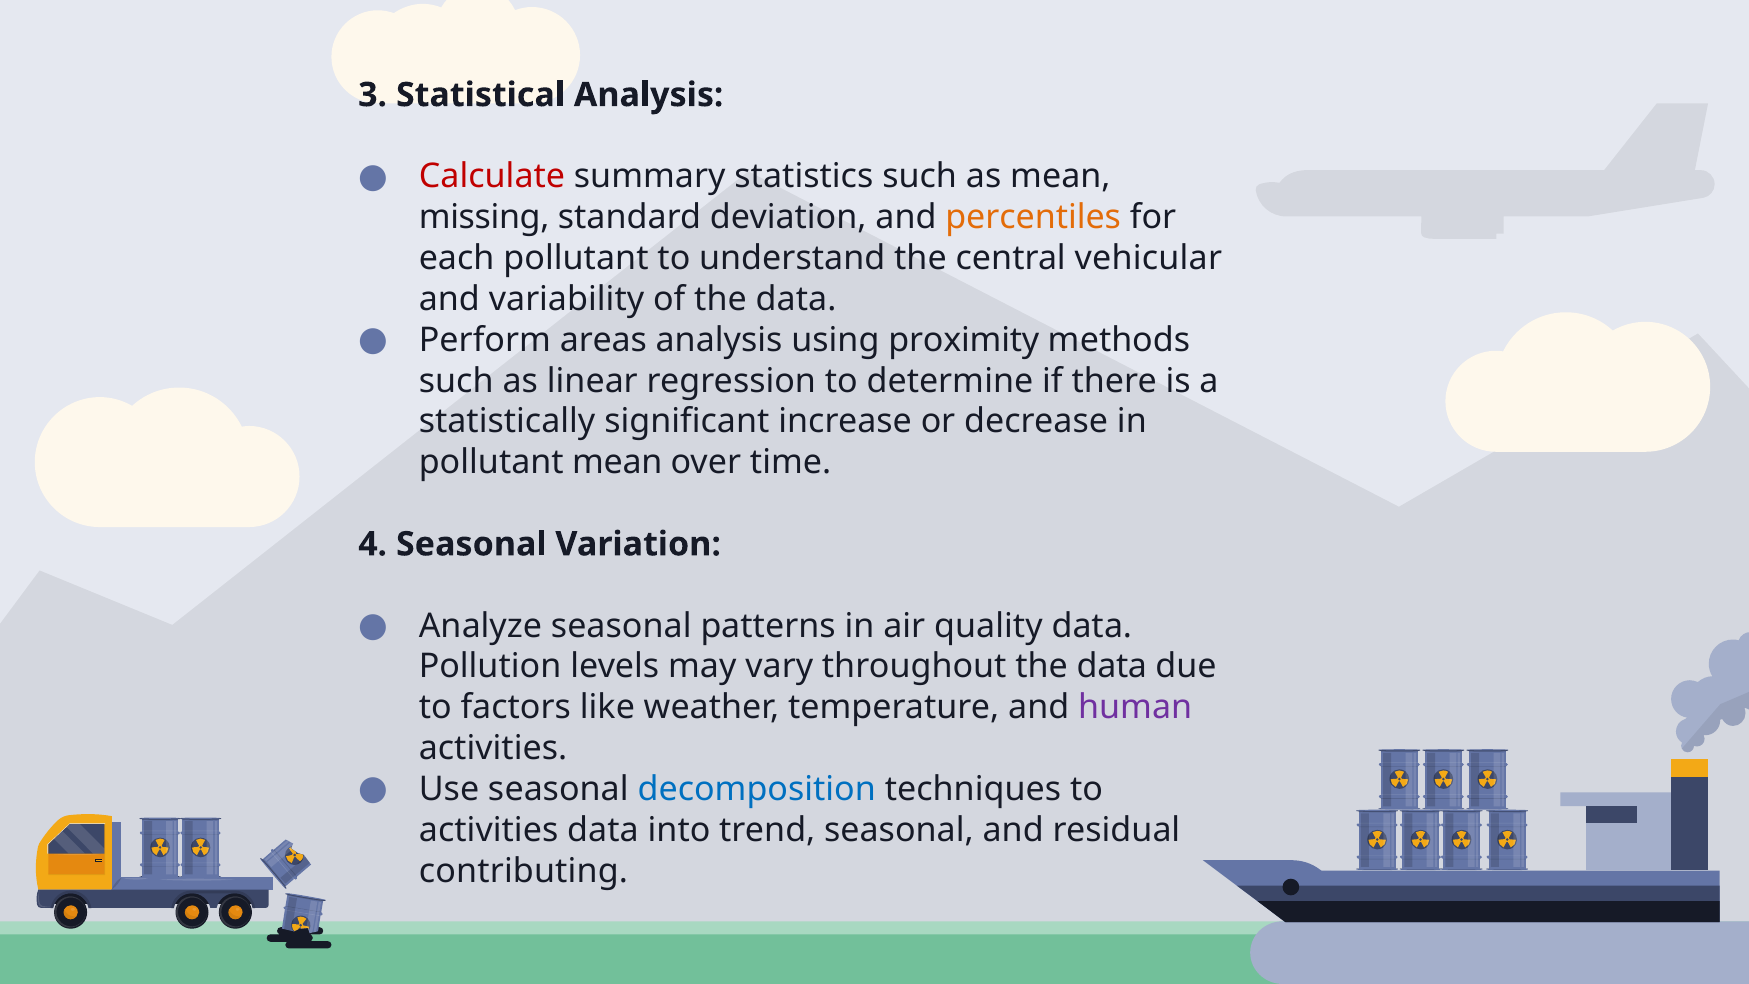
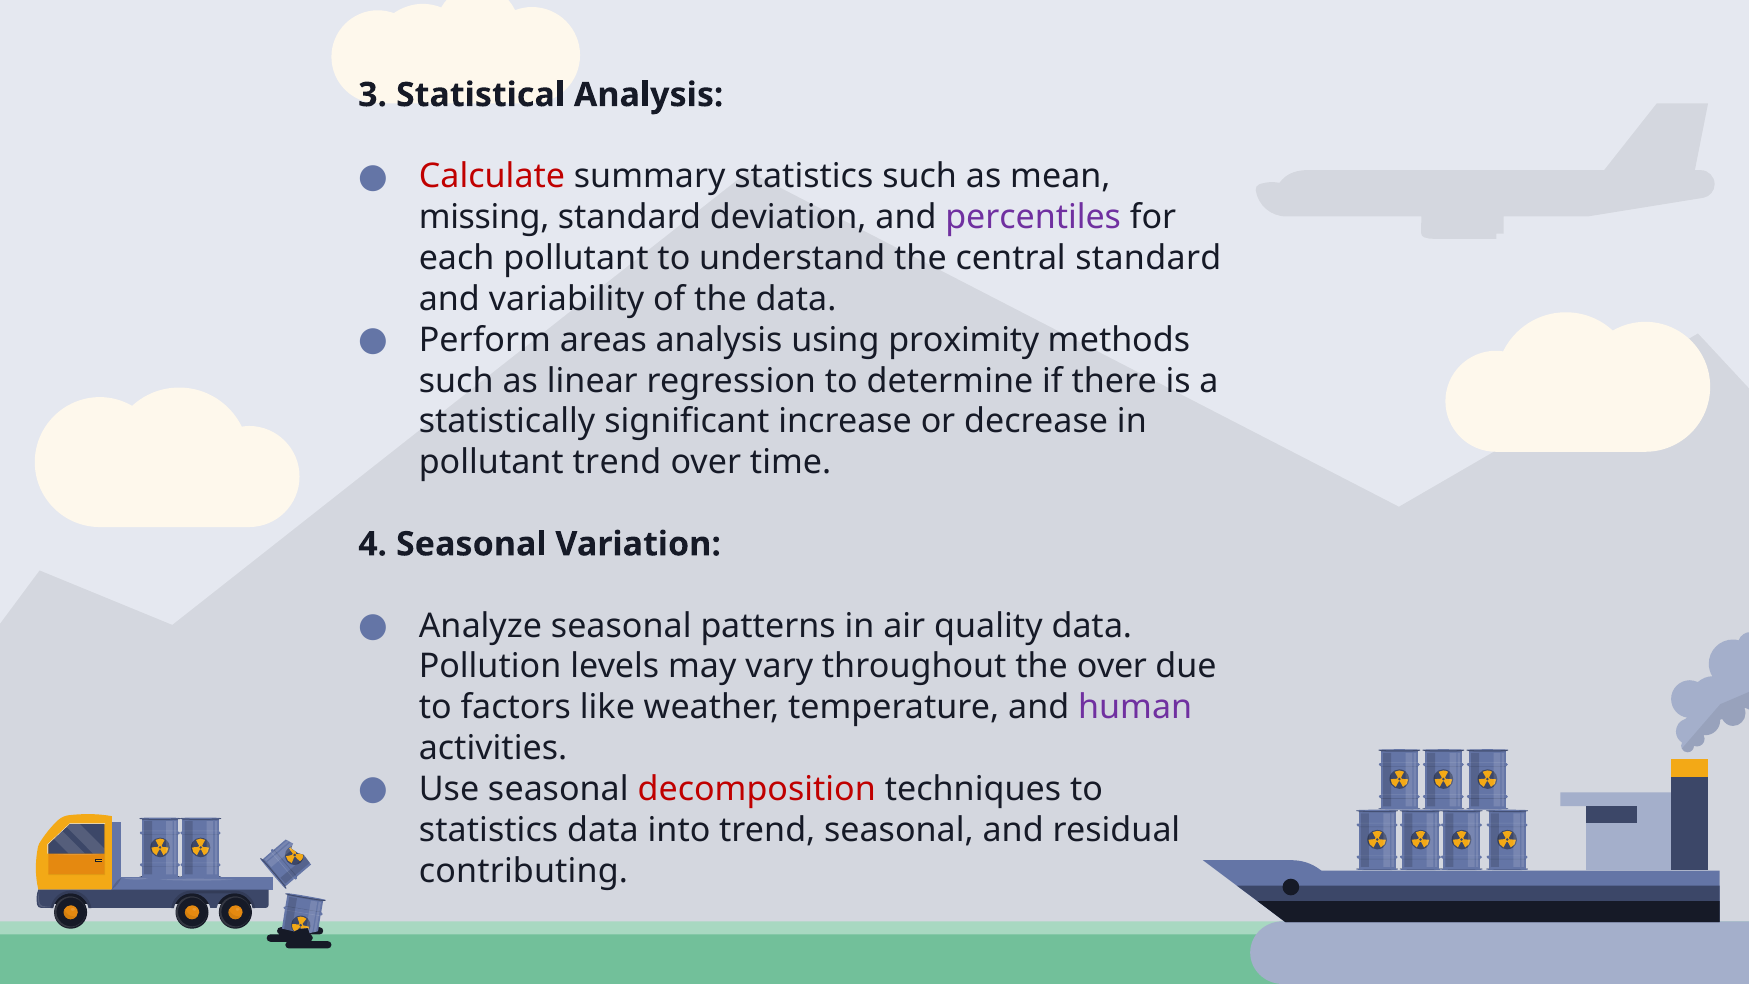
percentiles colour: orange -> purple
central vehicular: vehicular -> standard
pollutant mean: mean -> trend
throughout the data: data -> over
decomposition colour: blue -> red
activities at (489, 830): activities -> statistics
